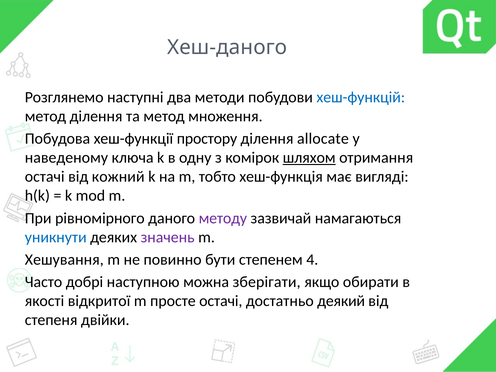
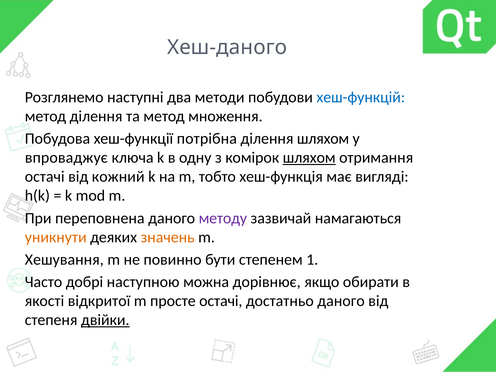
простору: простору -> потрібна
ділення allocate: allocate -> шляхом
наведеному: наведеному -> впроваджує
рівномірного: рівномірного -> переповнена
уникнути colour: blue -> orange
значень colour: purple -> orange
4: 4 -> 1
зберігати: зберігати -> дорівнює
достатньо деякий: деякий -> даного
двійки underline: none -> present
